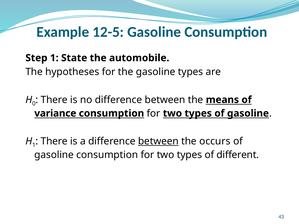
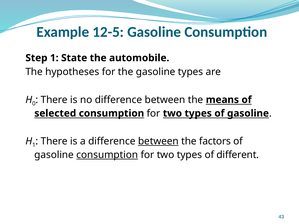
variance: variance -> selected
occurs: occurs -> factors
consumption at (107, 155) underline: none -> present
